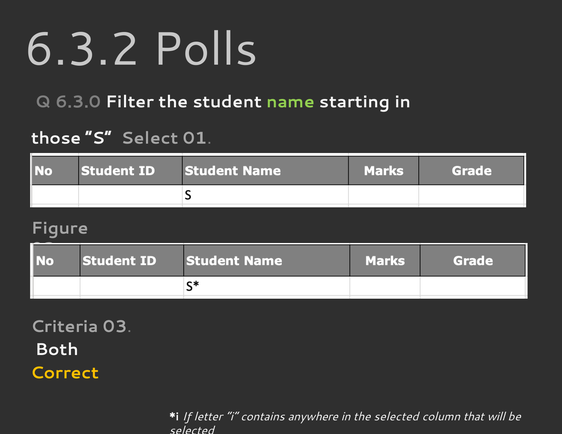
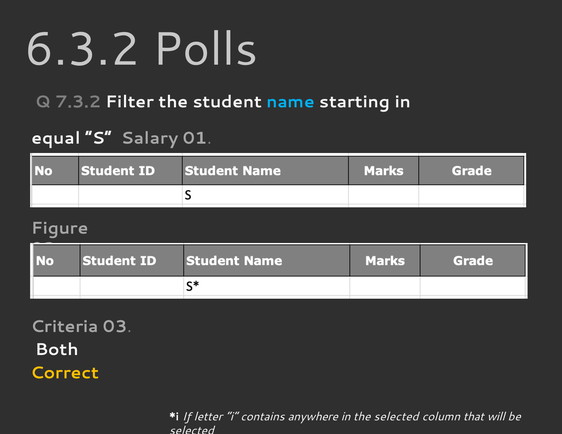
6.3.0: 6.3.0 -> 7.3.2
name colour: light green -> light blue
those: those -> equal
Select: Select -> Salary
